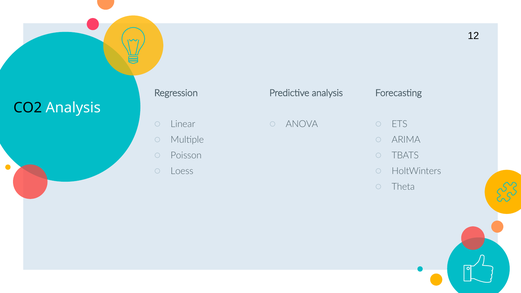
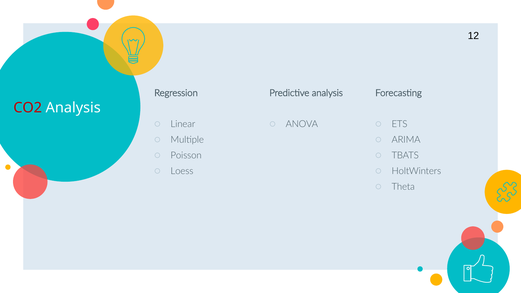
CO2 colour: black -> red
